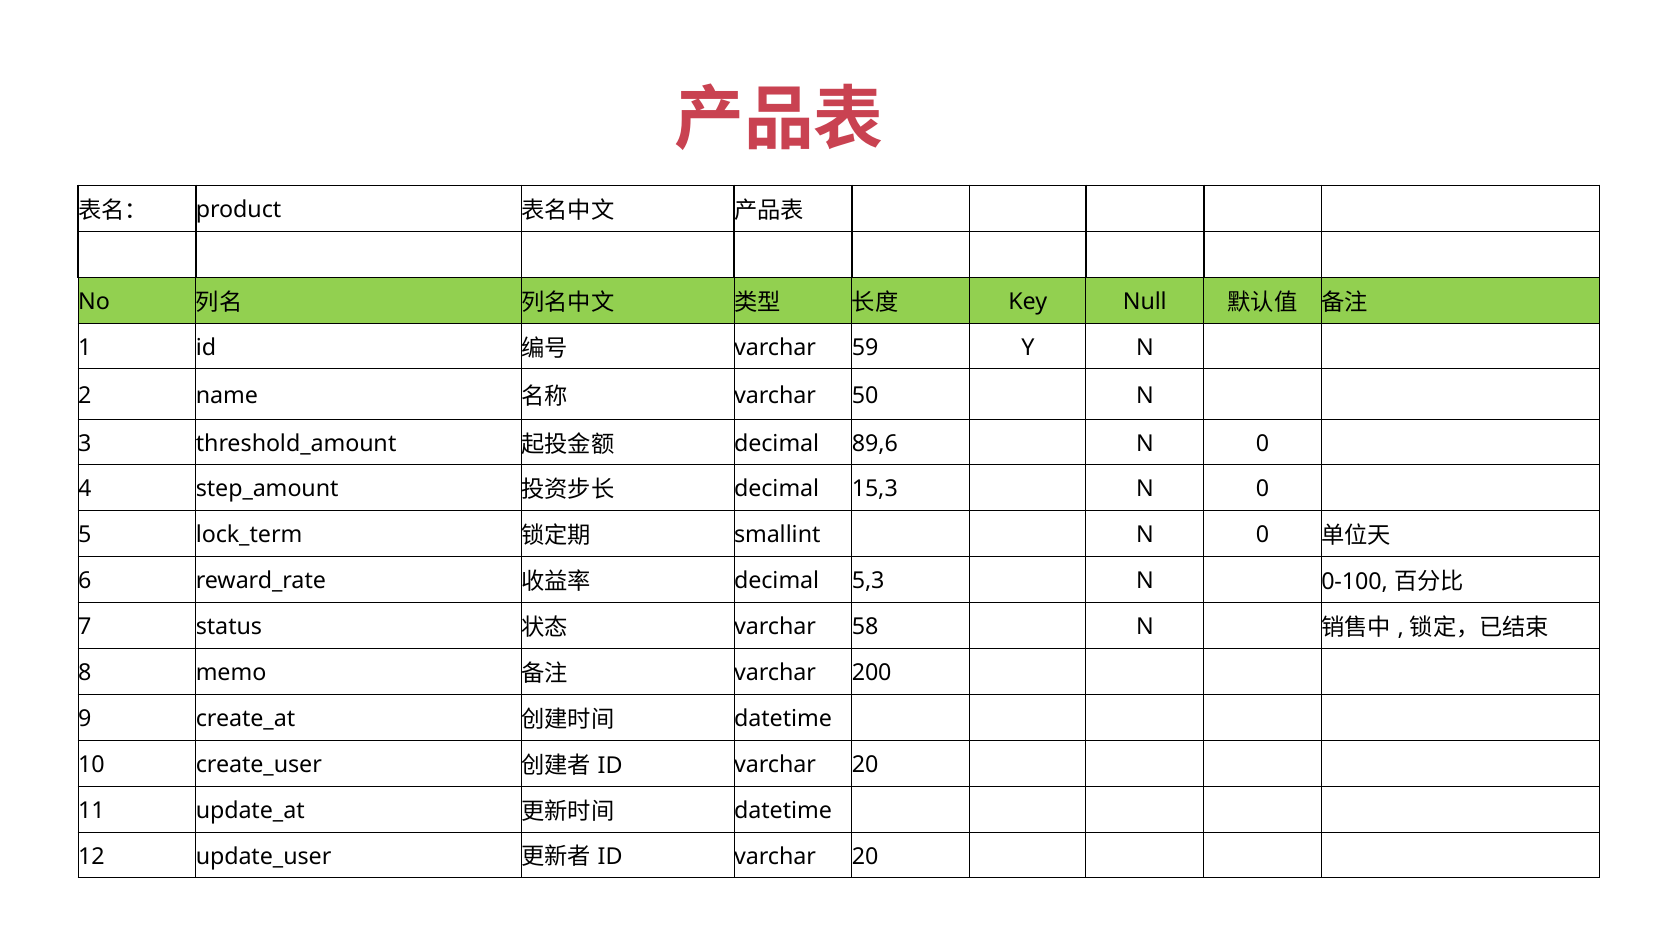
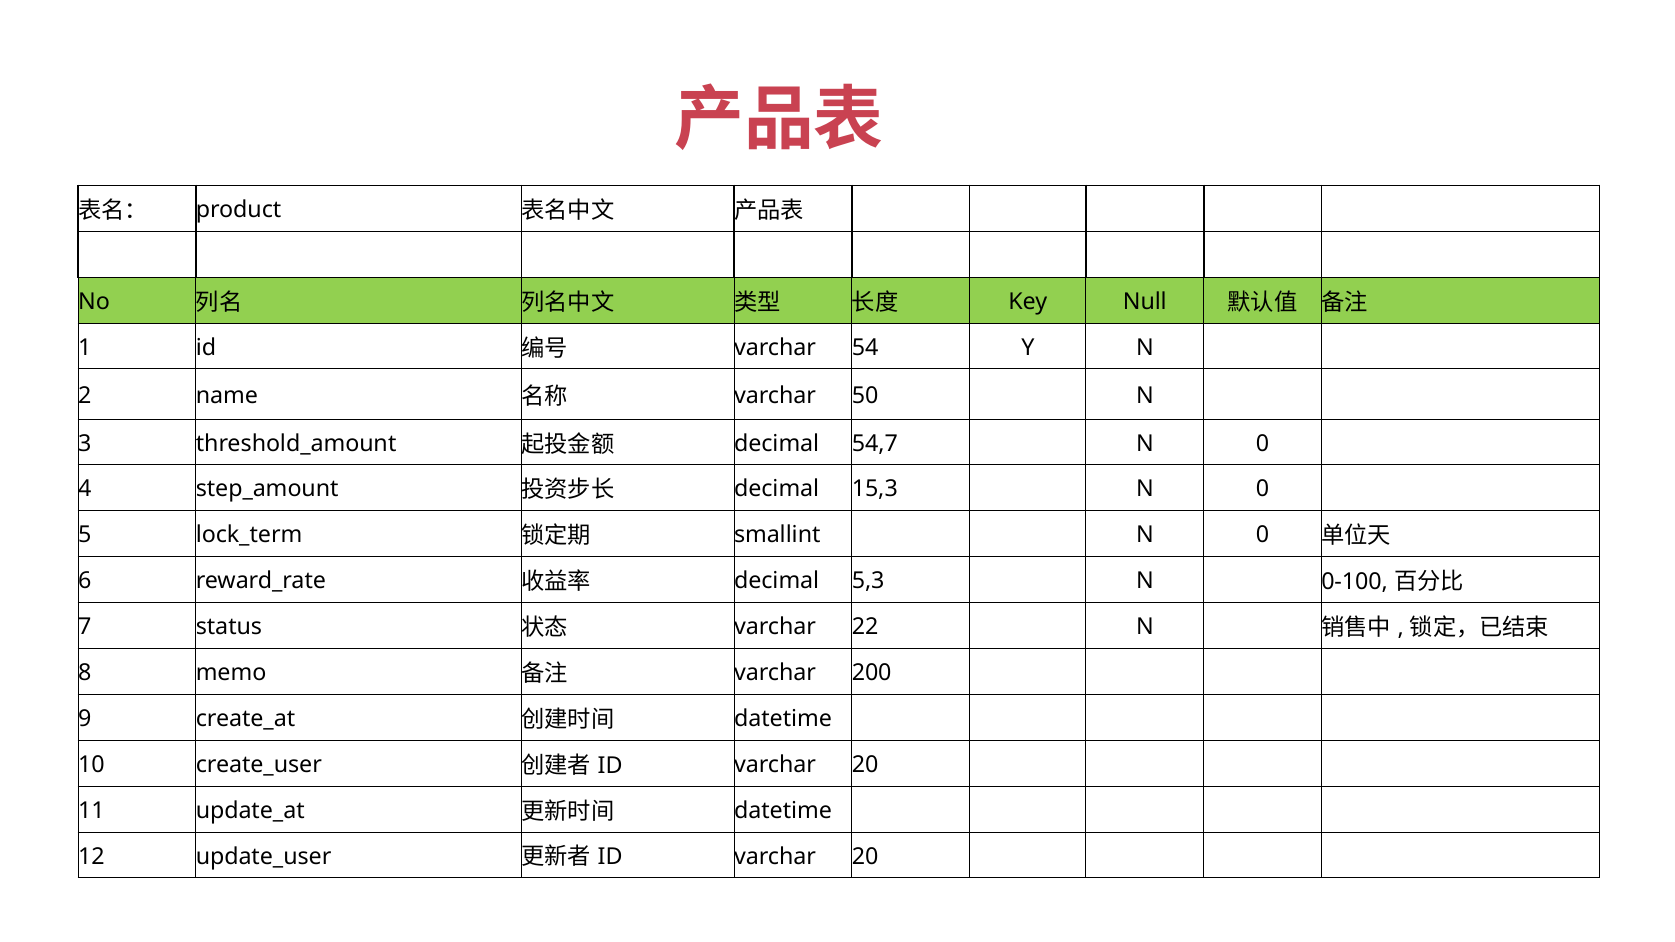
59: 59 -> 54
89,6: 89,6 -> 54,7
58: 58 -> 22
